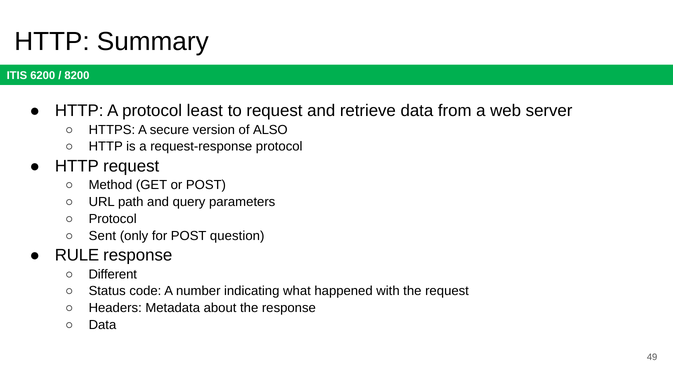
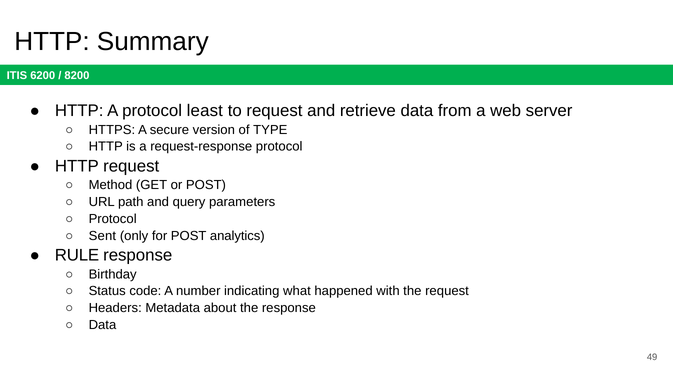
ALSO: ALSO -> TYPE
question: question -> analytics
Different: Different -> Birthday
